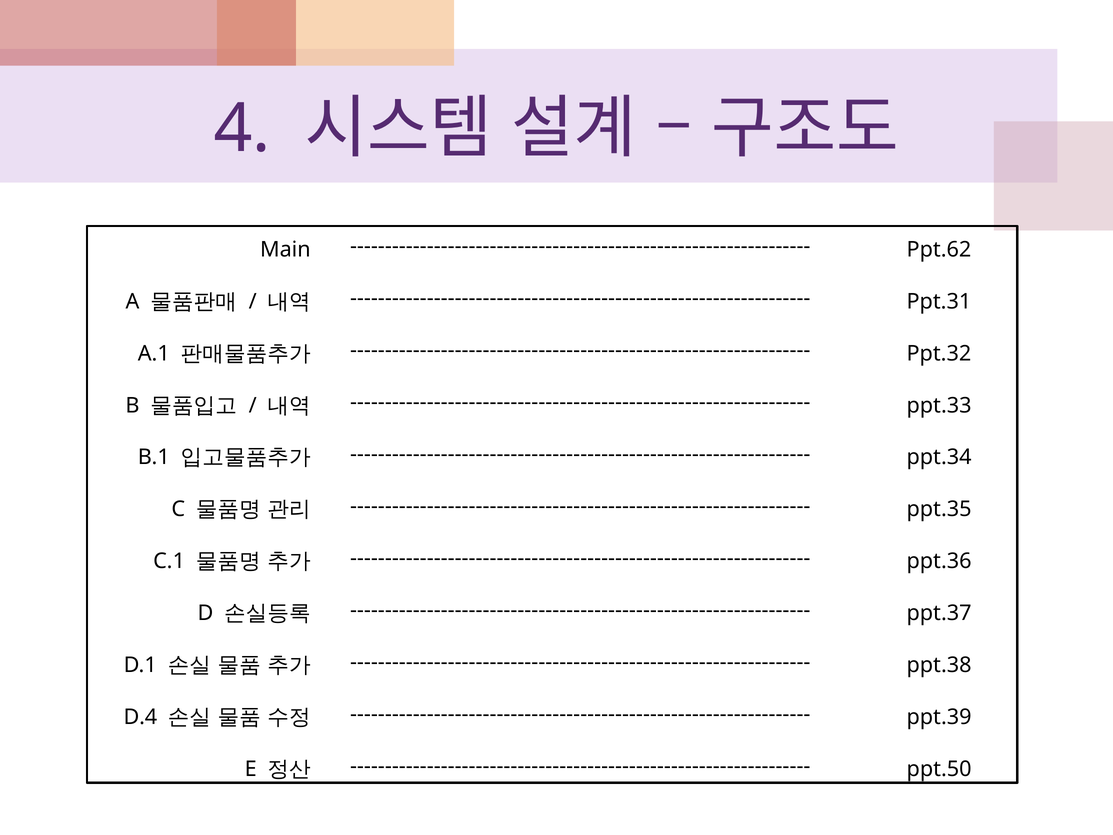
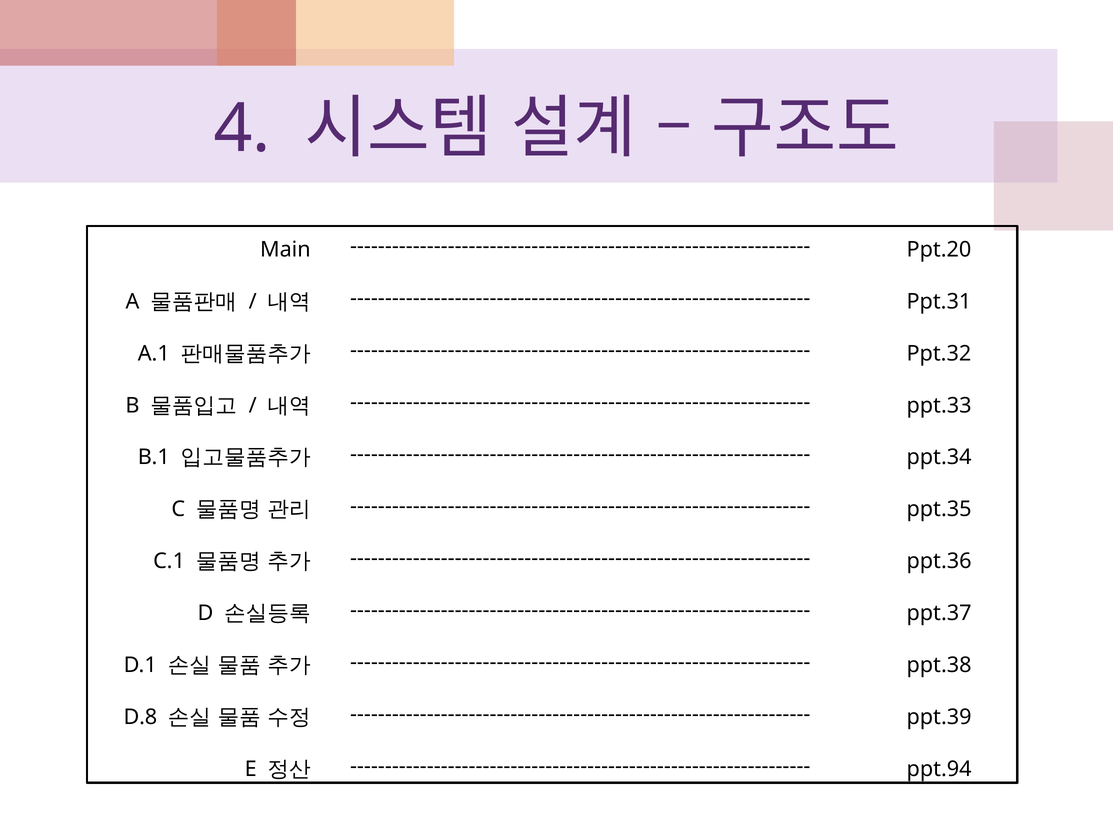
Ppt.62: Ppt.62 -> Ppt.20
D.4: D.4 -> D.8
ppt.50: ppt.50 -> ppt.94
